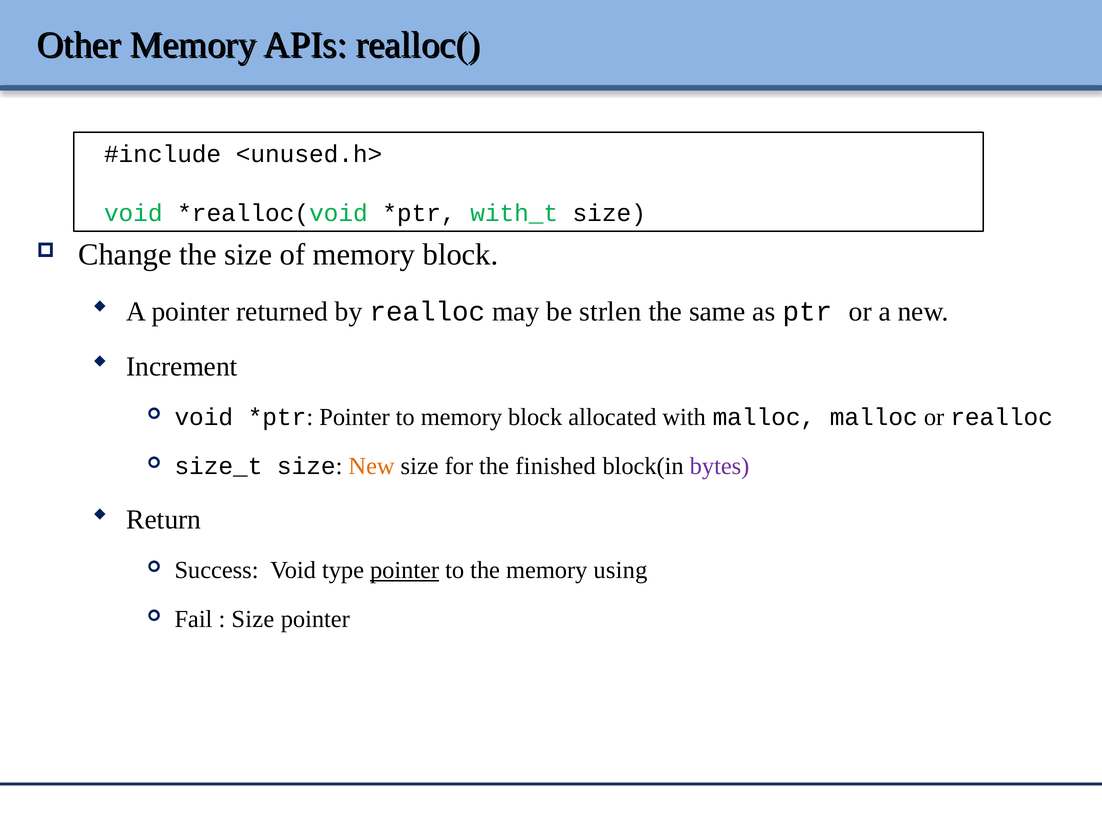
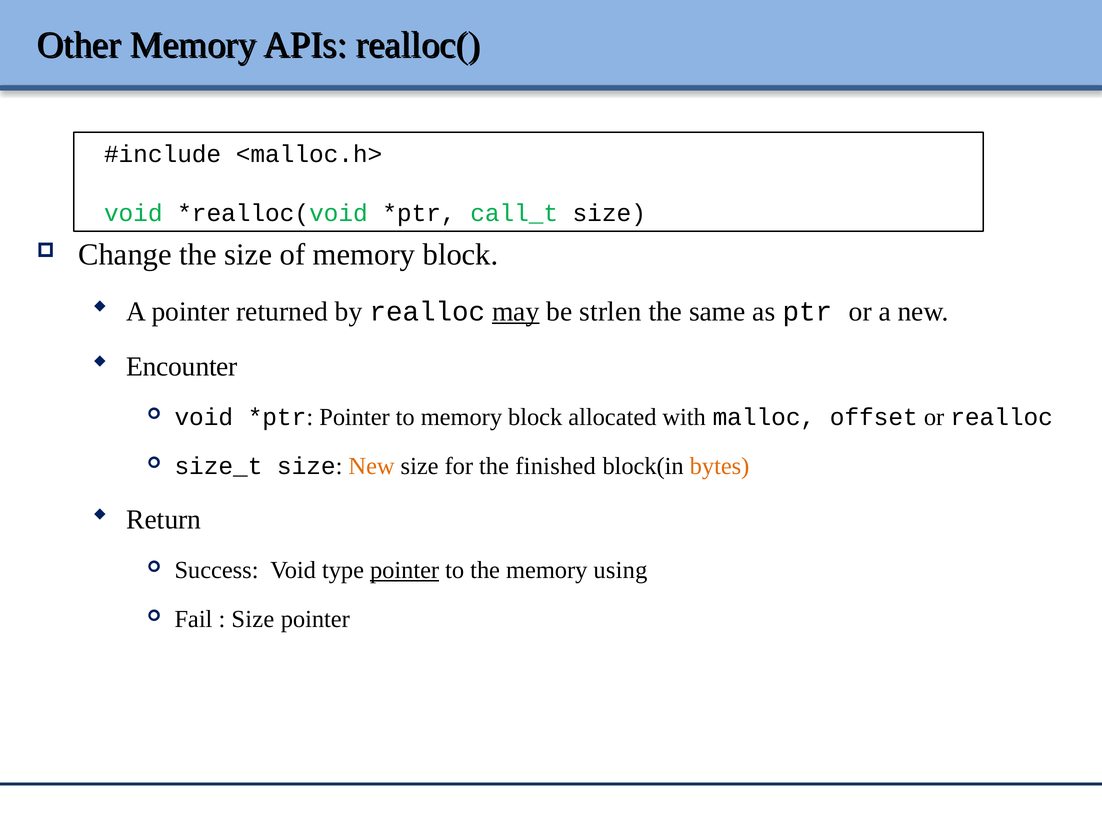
<unused.h>: <unused.h> -> <malloc.h>
with_t: with_t -> call_t
may underline: none -> present
Increment: Increment -> Encounter
malloc malloc: malloc -> offset
bytes colour: purple -> orange
